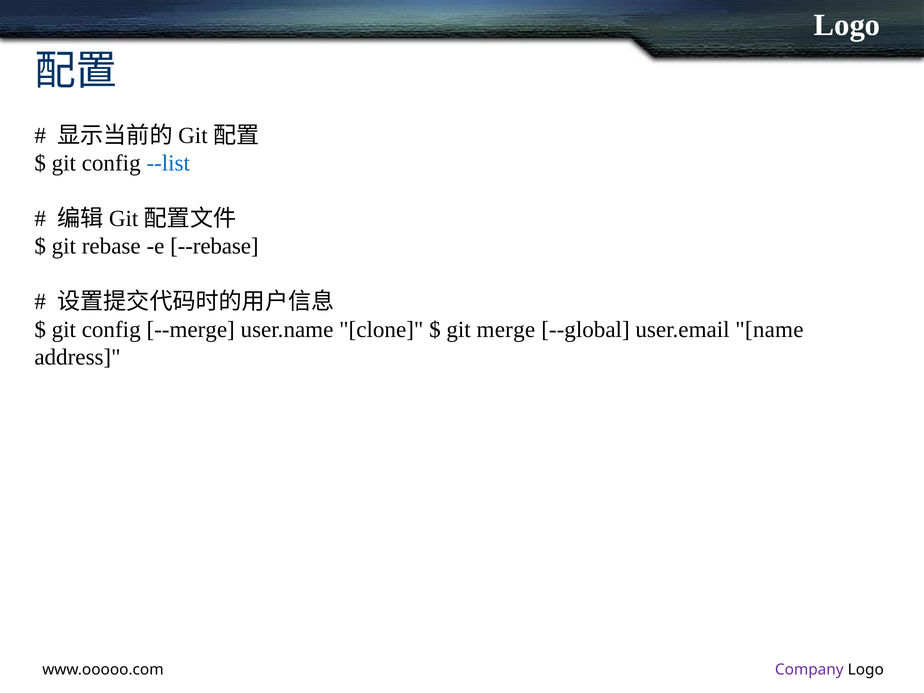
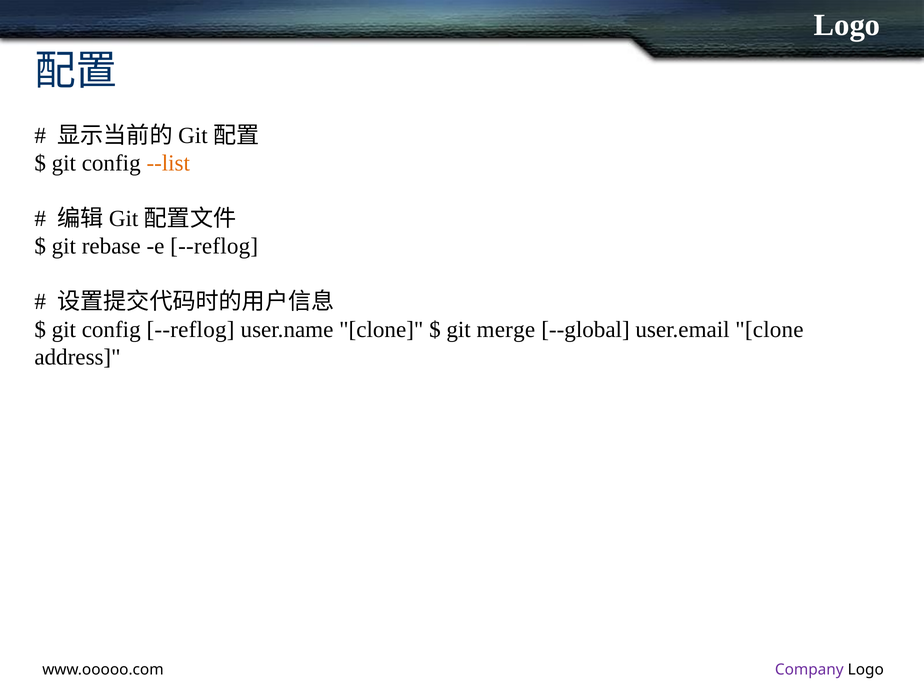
--list colour: blue -> orange
e --rebase: --rebase -> --reflog
config --merge: --merge -> --reflog
user.email name: name -> clone
